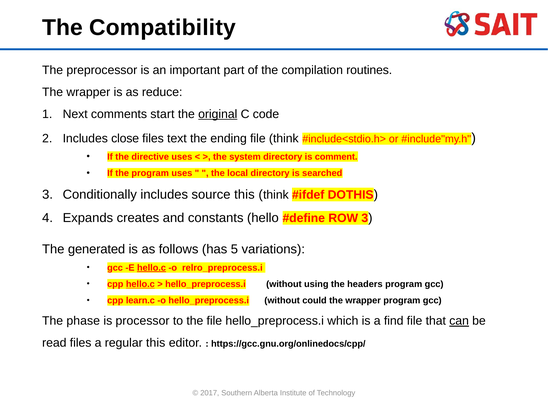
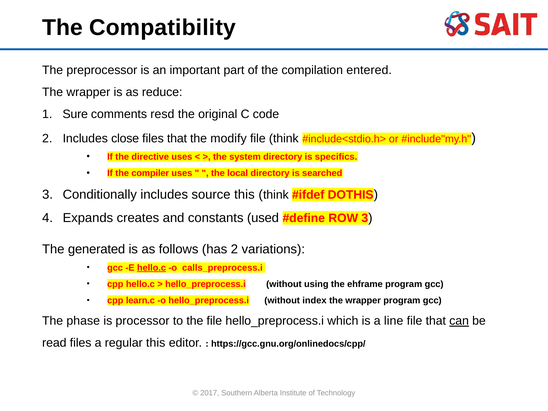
routines: routines -> entered
Next: Next -> Sure
start: start -> resd
original underline: present -> none
files text: text -> that
ending: ending -> modify
comment: comment -> specifics
the program: program -> compiler
hello: hello -> used
has 5: 5 -> 2
relro_preprocess.i: relro_preprocess.i -> calls_preprocess.i
hello.c at (140, 284) underline: present -> none
headers: headers -> ehframe
could: could -> index
find: find -> line
